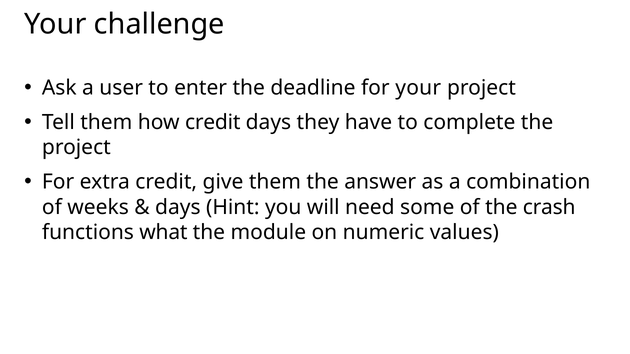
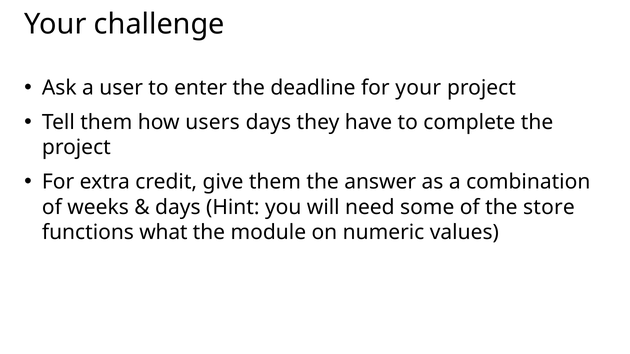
how credit: credit -> users
crash: crash -> store
